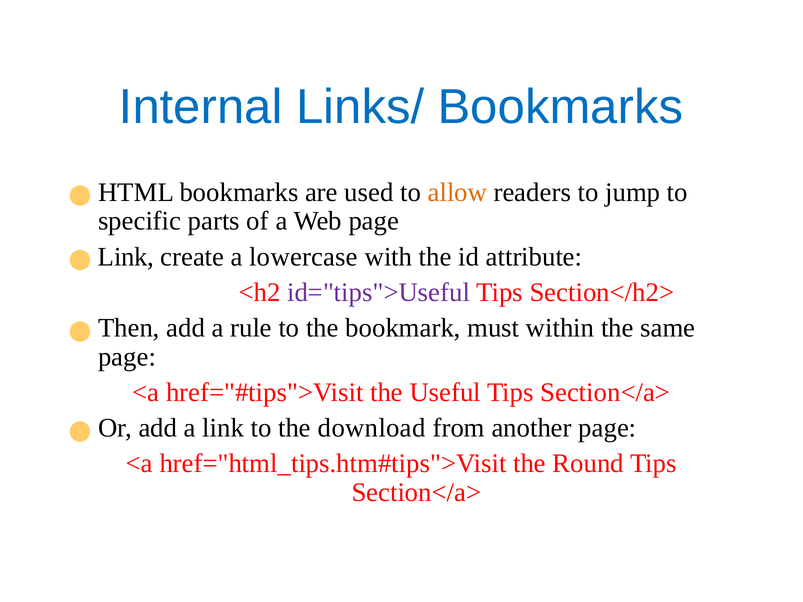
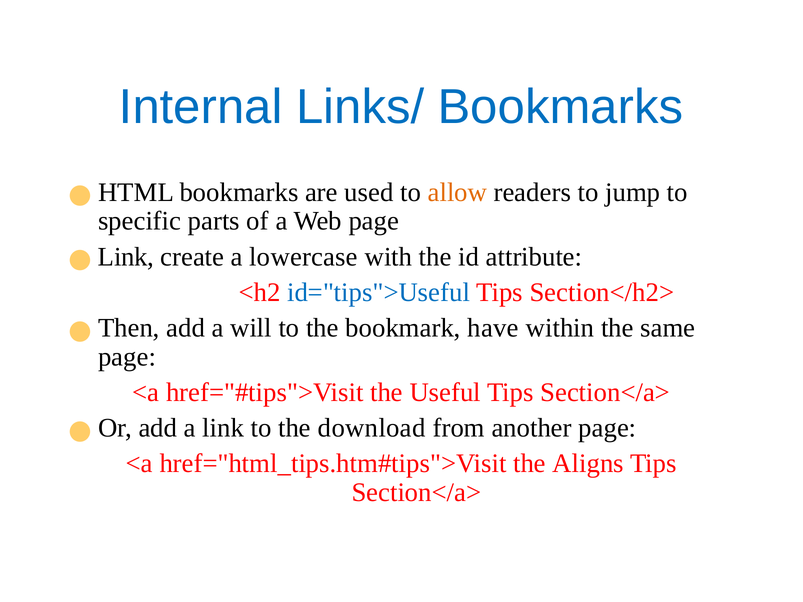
id="tips">Useful colour: purple -> blue
rule: rule -> will
must: must -> have
Round: Round -> Aligns
